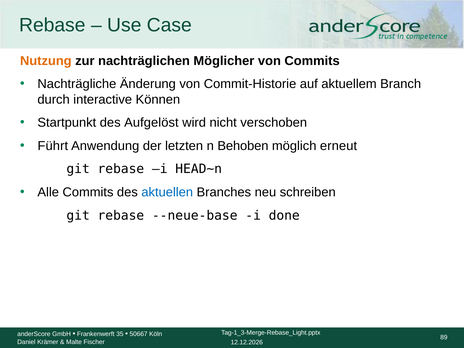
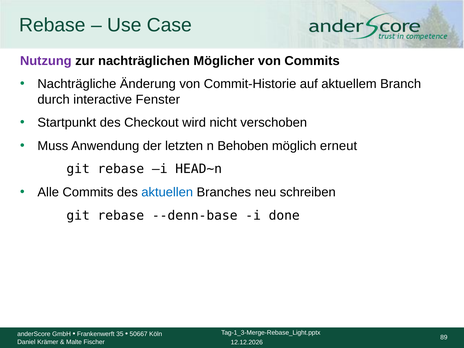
Nutzung colour: orange -> purple
Können: Können -> Fenster
Aufgelöst: Aufgelöst -> Checkout
Führt: Führt -> Muss
--neue-base: --neue-base -> --denn-base
